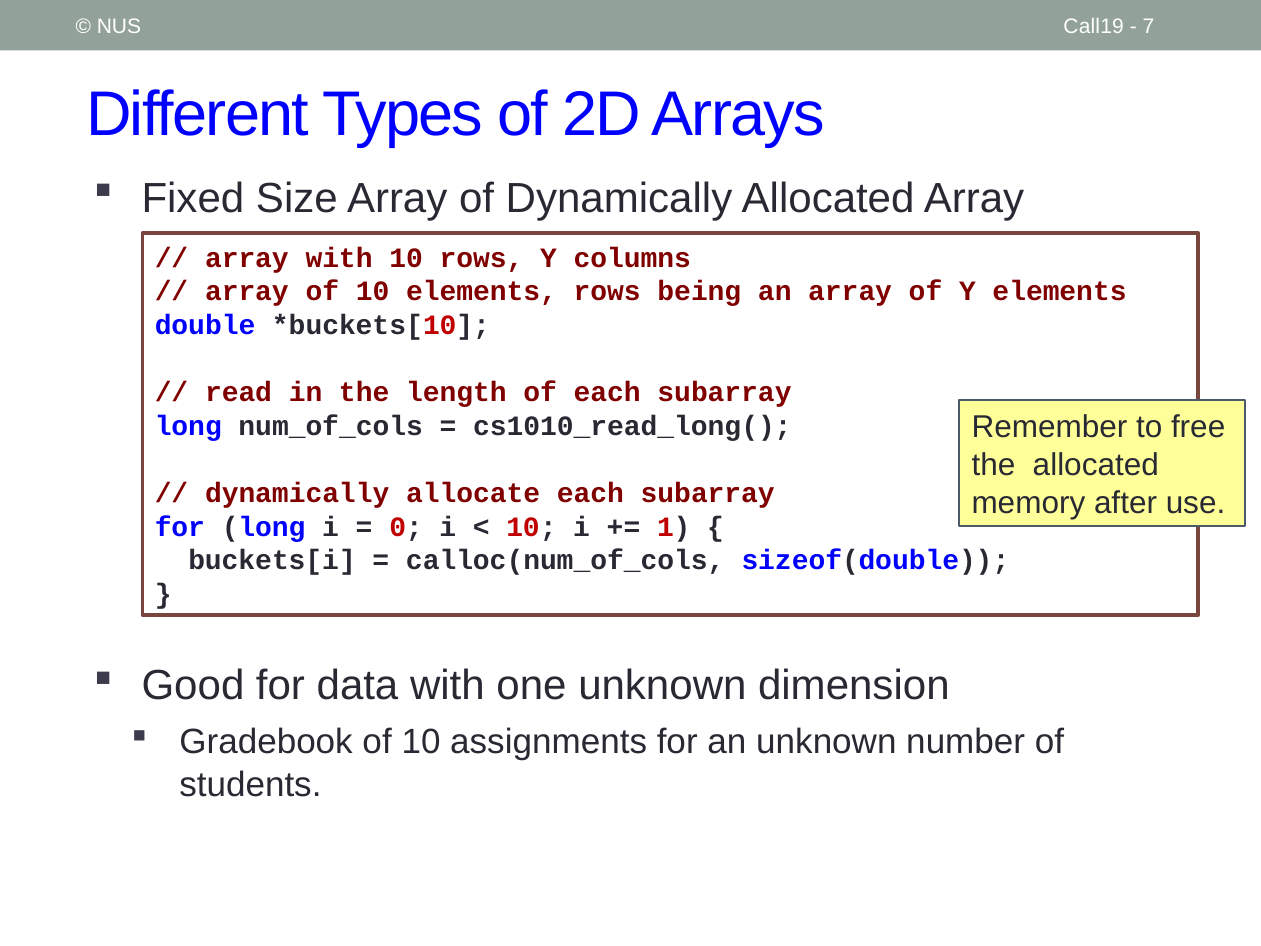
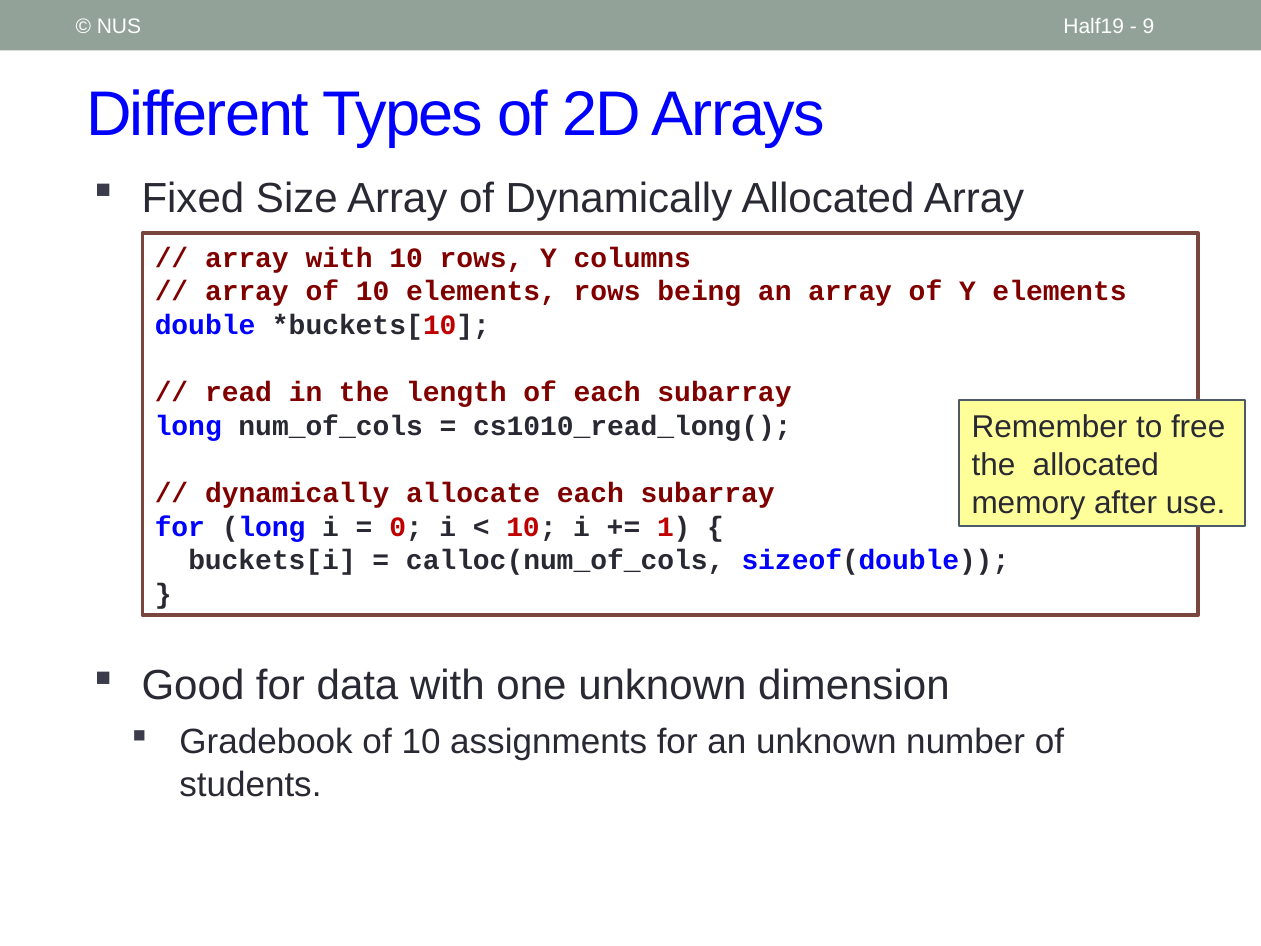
Call19: Call19 -> Half19
7: 7 -> 9
